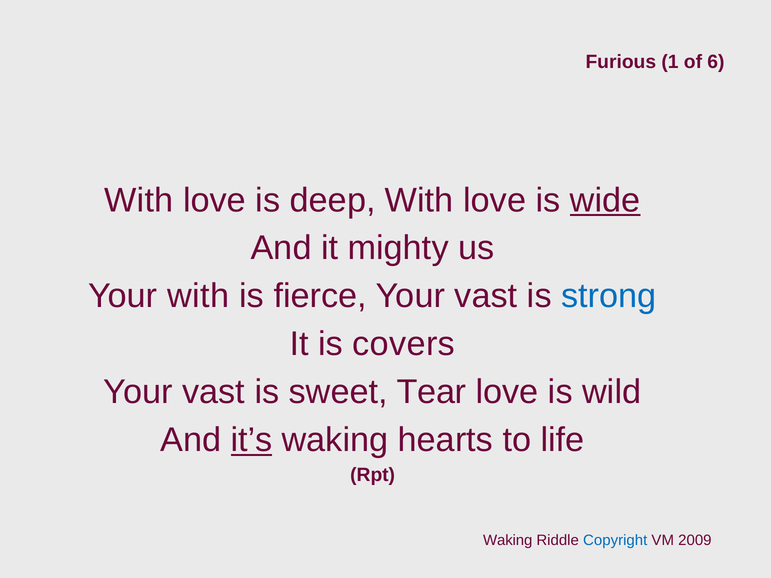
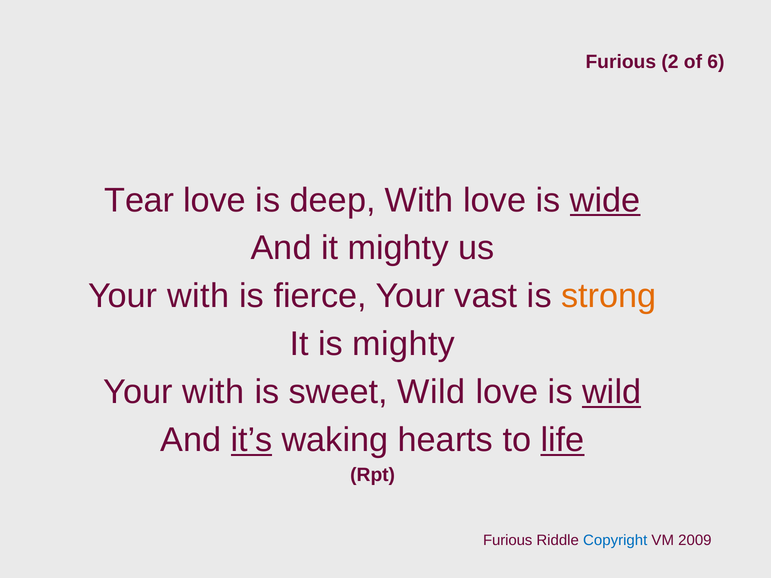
1: 1 -> 2
With at (139, 200): With -> Tear
strong colour: blue -> orange
is covers: covers -> mighty
vast at (214, 392): vast -> with
sweet Tear: Tear -> Wild
wild at (612, 392) underline: none -> present
life underline: none -> present
Waking at (508, 540): Waking -> Furious
